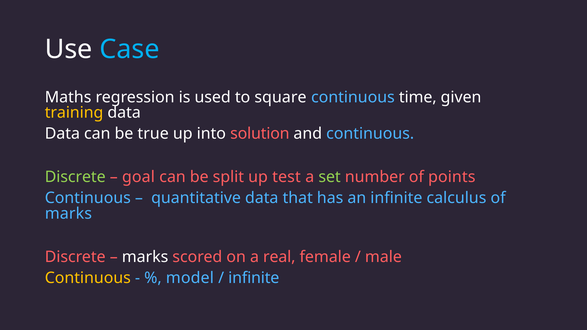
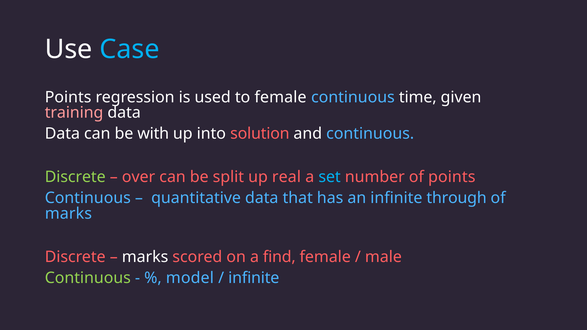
Maths at (68, 97): Maths -> Points
to square: square -> female
training colour: yellow -> pink
true: true -> with
goal: goal -> over
test: test -> real
set colour: light green -> light blue
calculus: calculus -> through
real: real -> find
Continuous at (88, 278) colour: yellow -> light green
